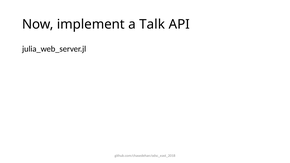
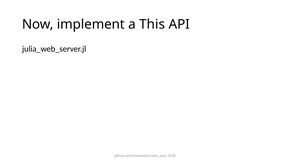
Talk: Talk -> This
